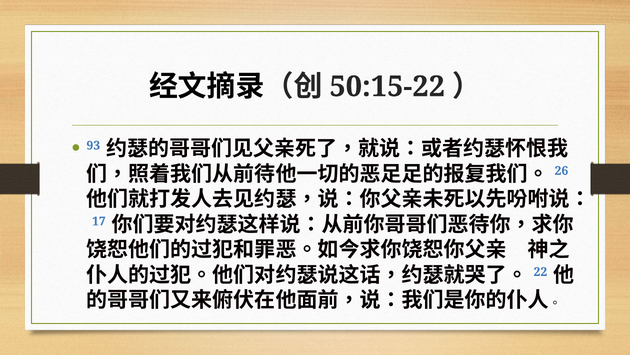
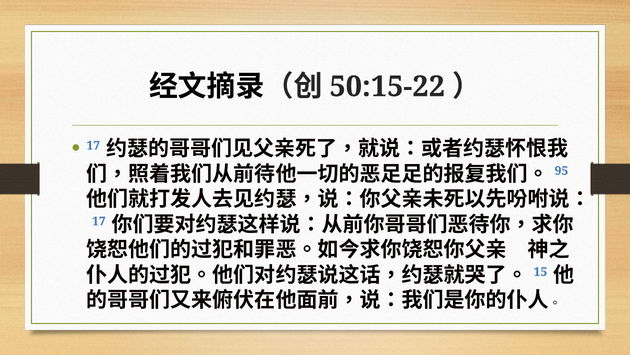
93 at (93, 145): 93 -> 17
26: 26 -> 95
22: 22 -> 15
